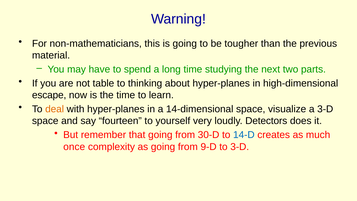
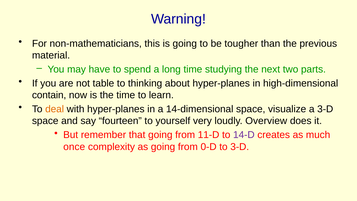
escape: escape -> contain
Detectors: Detectors -> Overview
30-D: 30-D -> 11-D
14-D colour: blue -> purple
9-D: 9-D -> 0-D
